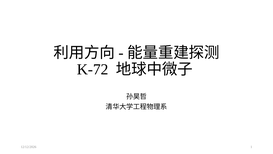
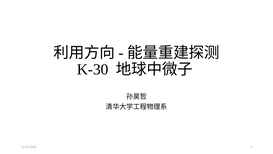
K-72: K-72 -> K-30
